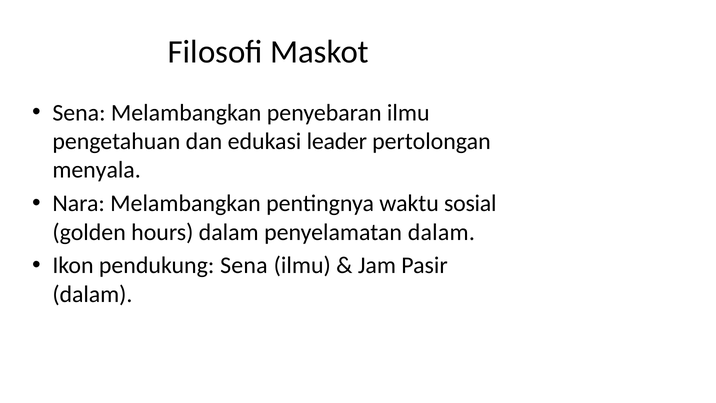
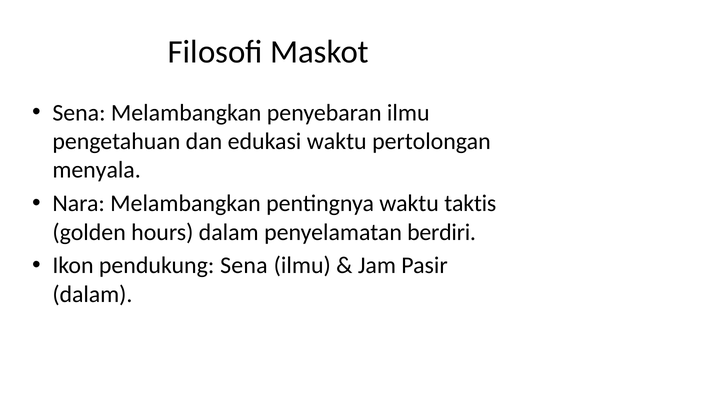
edukasi leader: leader -> waktu
sosial: sosial -> taktis
penyelamatan dalam: dalam -> berdiri
